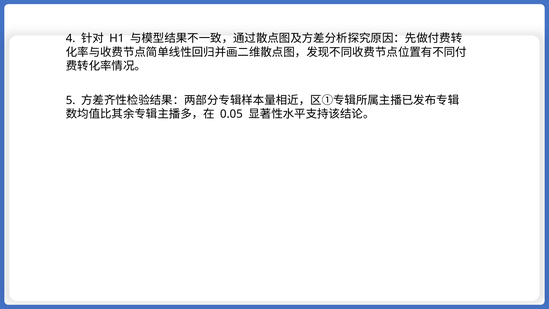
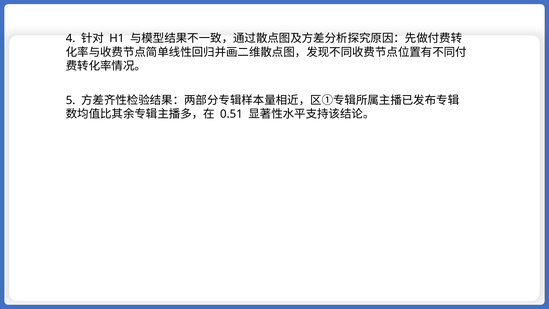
0.05: 0.05 -> 0.51
